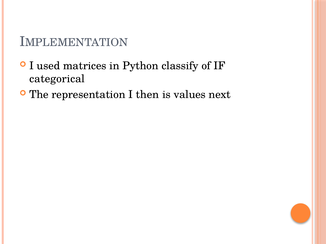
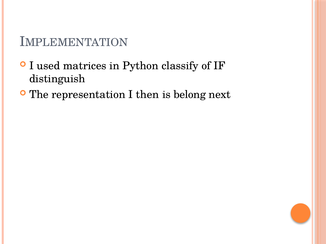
categorical: categorical -> distinguish
values: values -> belong
